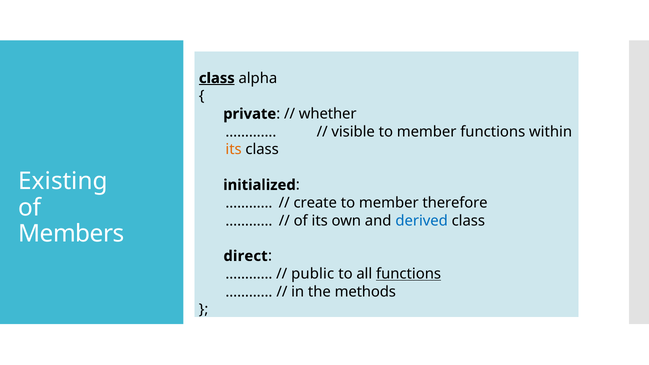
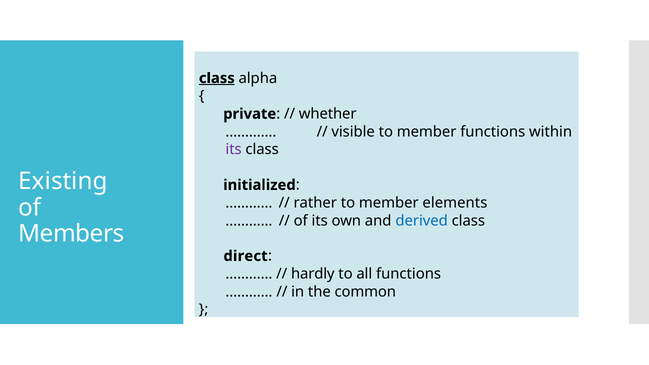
its at (234, 150) colour: orange -> purple
create: create -> rather
therefore: therefore -> elements
public: public -> hardly
functions at (409, 274) underline: present -> none
methods: methods -> common
